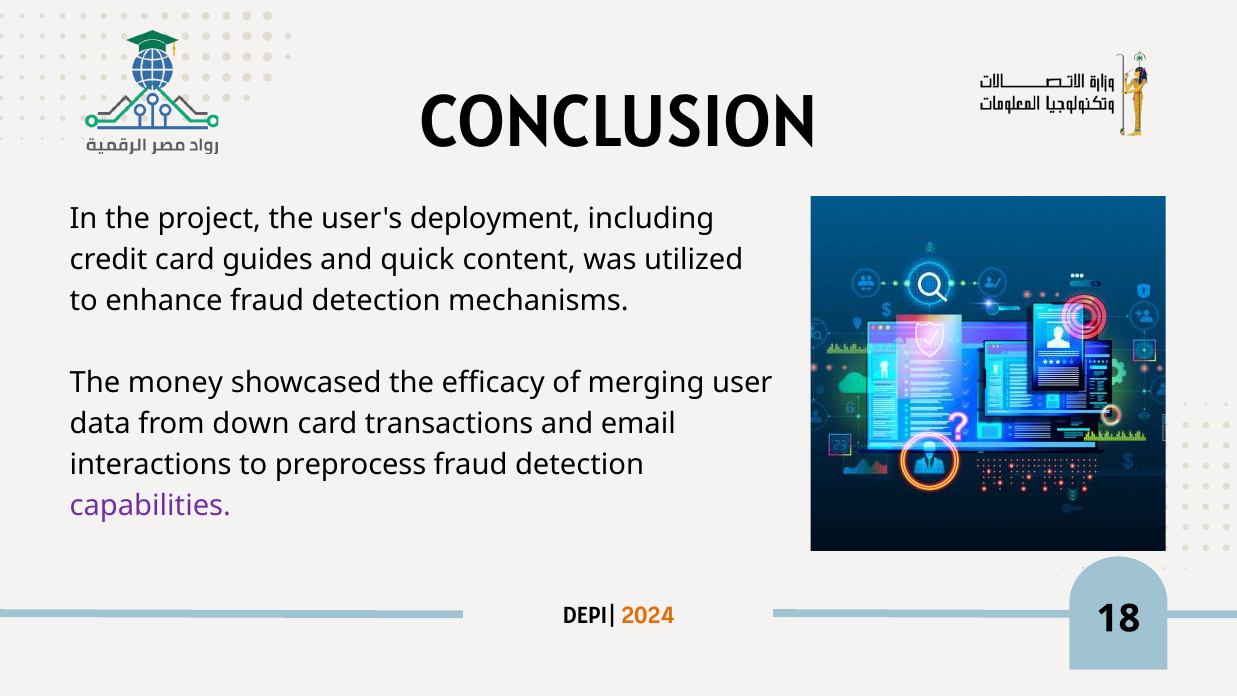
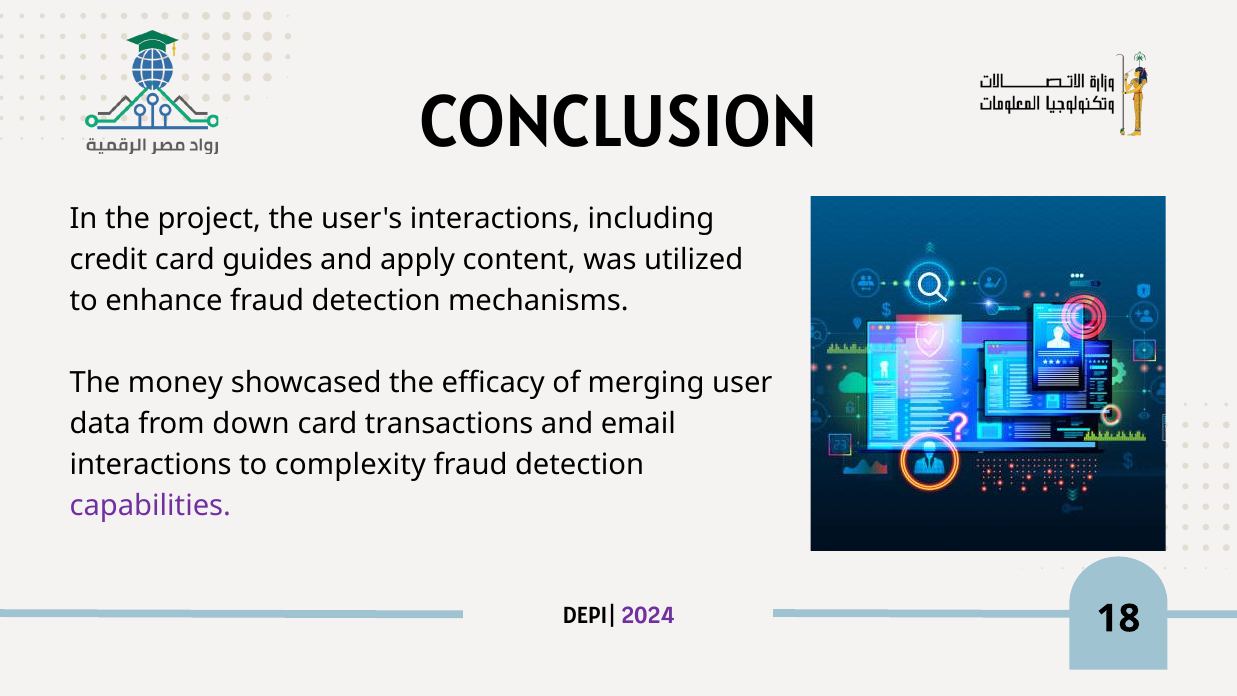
user's deployment: deployment -> interactions
quick: quick -> apply
preprocess: preprocess -> complexity
2024 colour: orange -> purple
